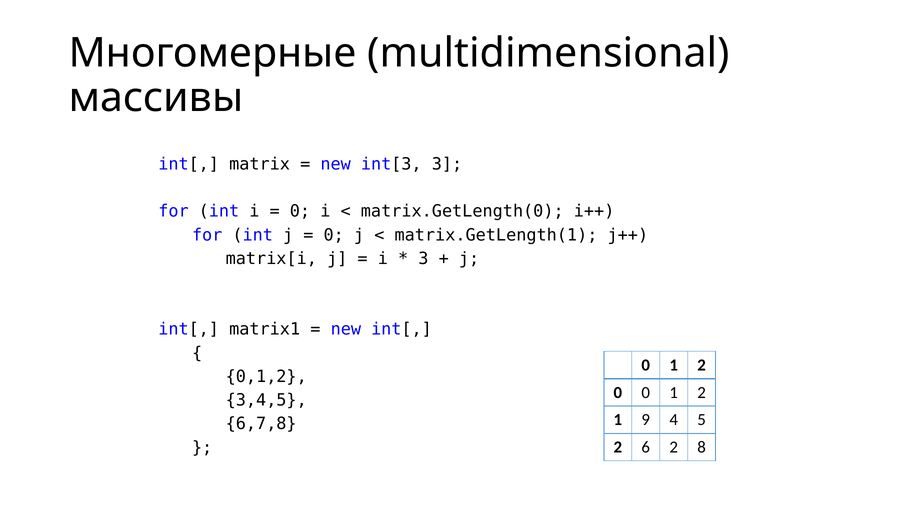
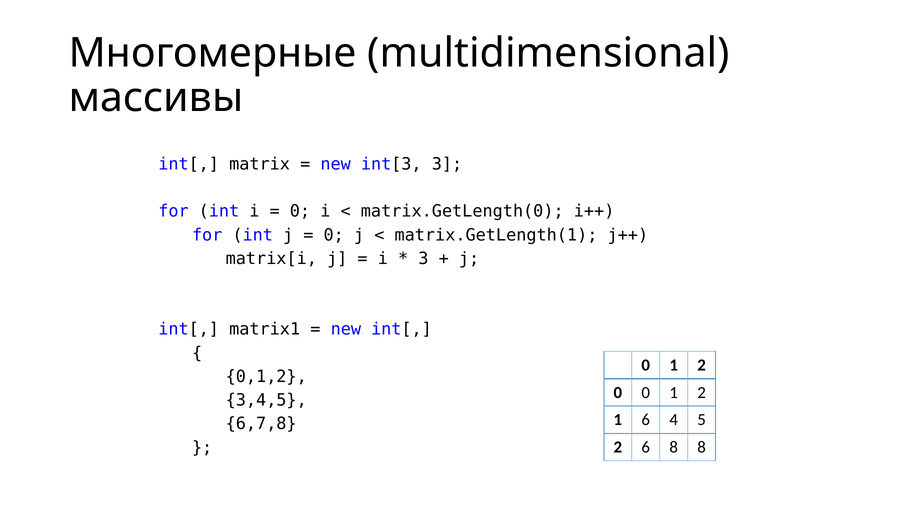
1 9: 9 -> 6
6 2: 2 -> 8
